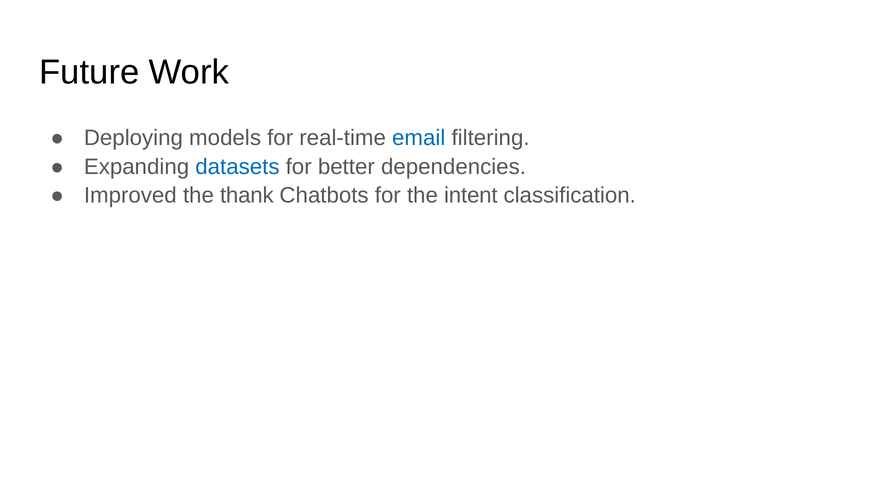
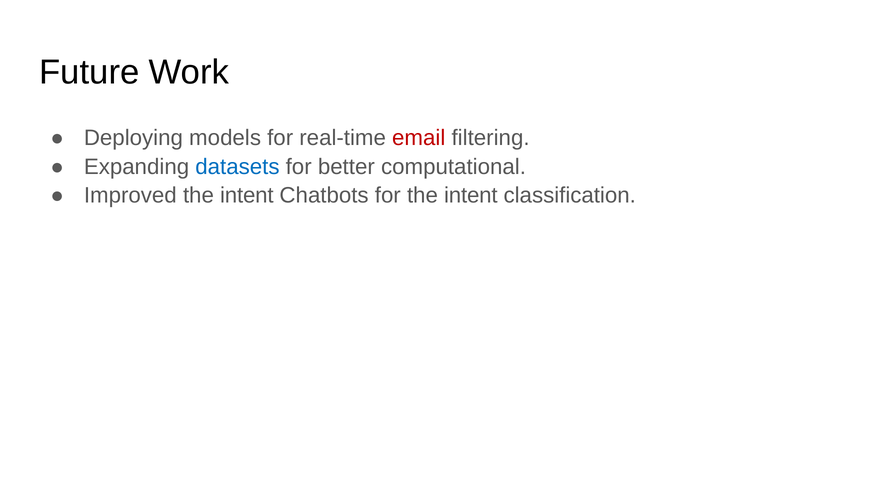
email colour: blue -> red
dependencies: dependencies -> computational
thank at (247, 195): thank -> intent
